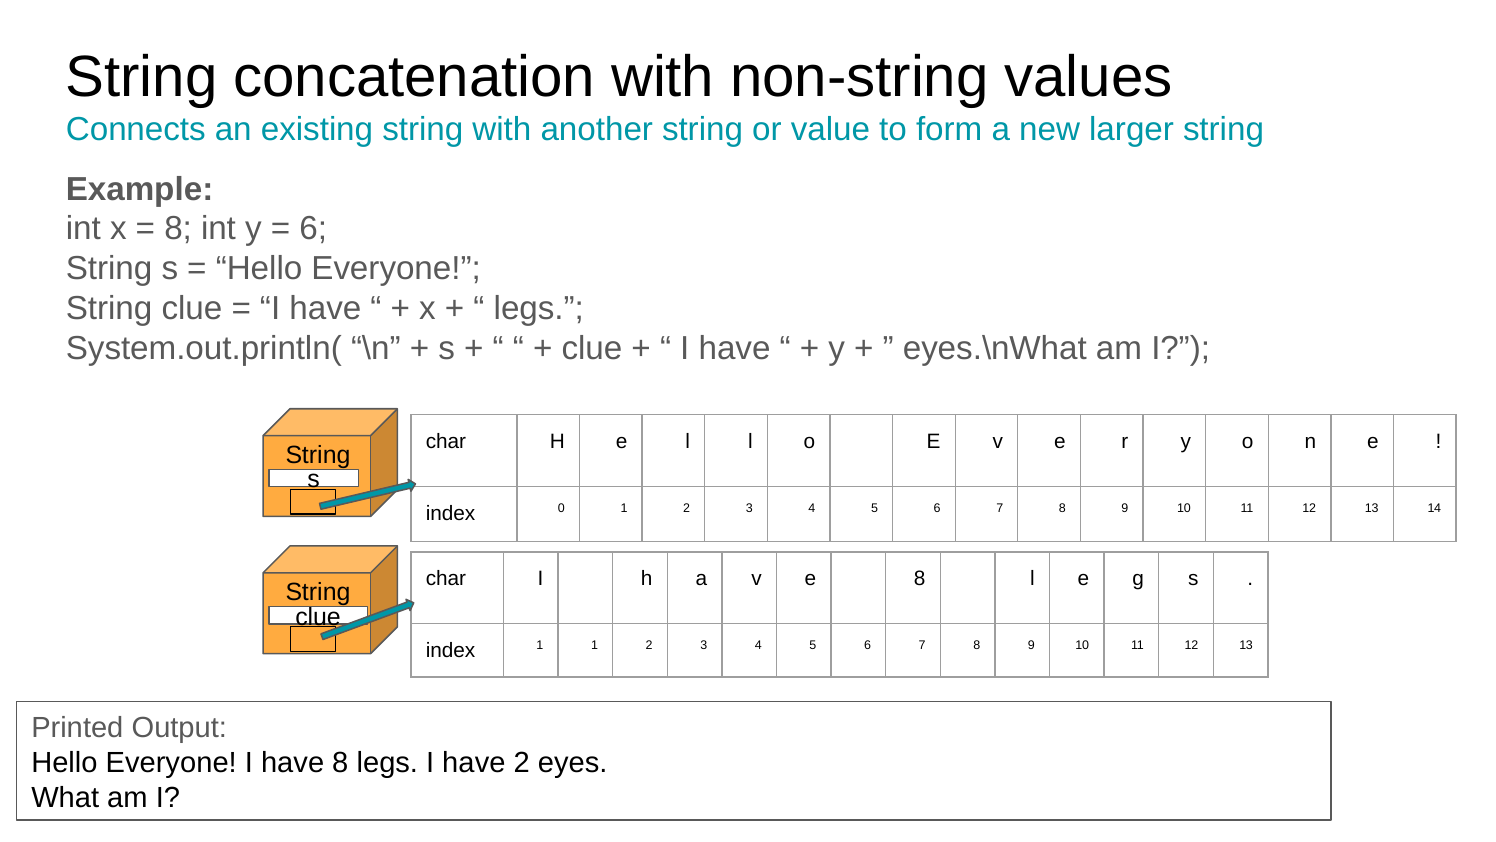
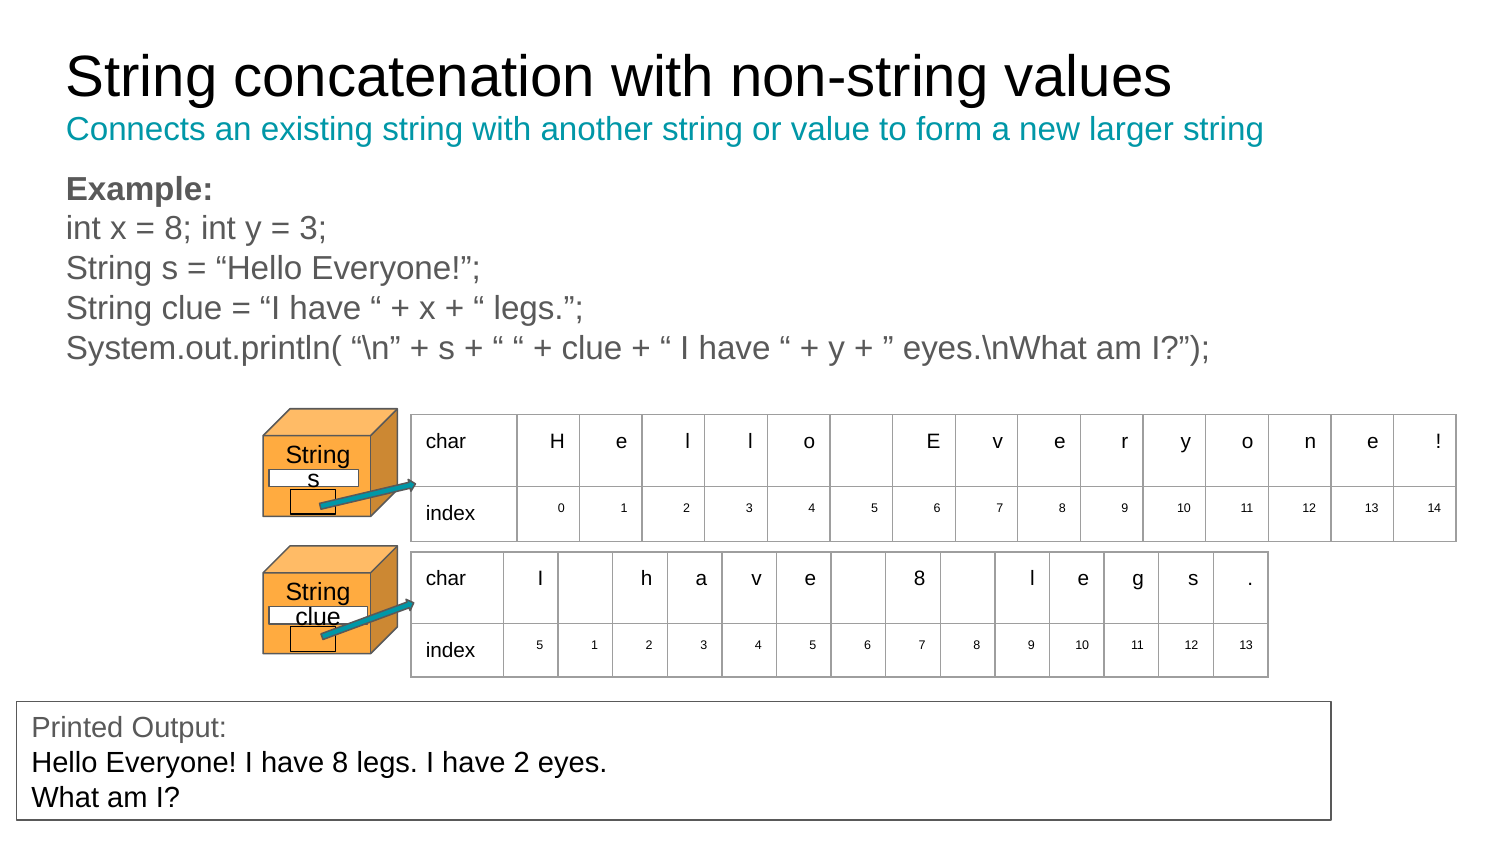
6 at (313, 229): 6 -> 3
index 1: 1 -> 5
